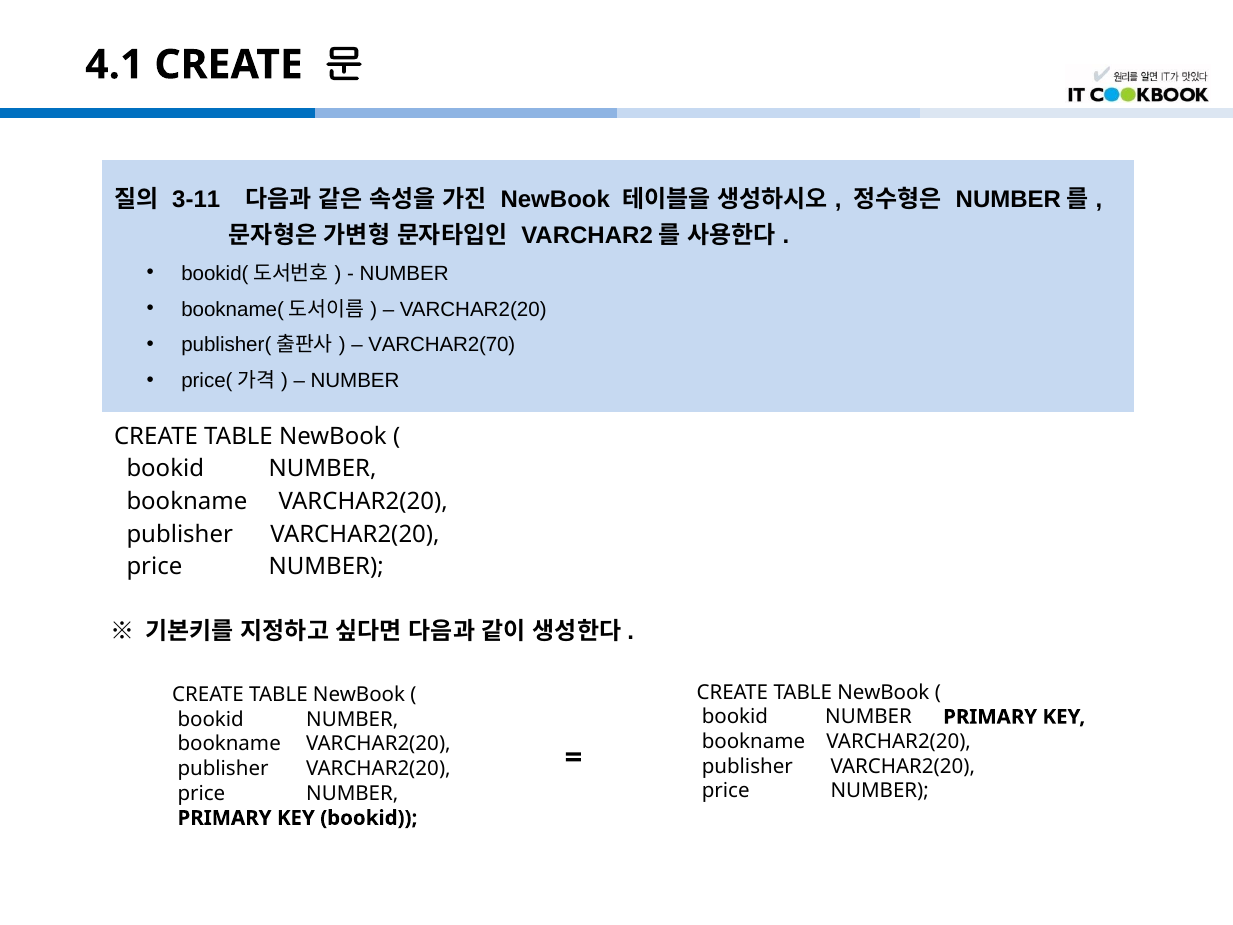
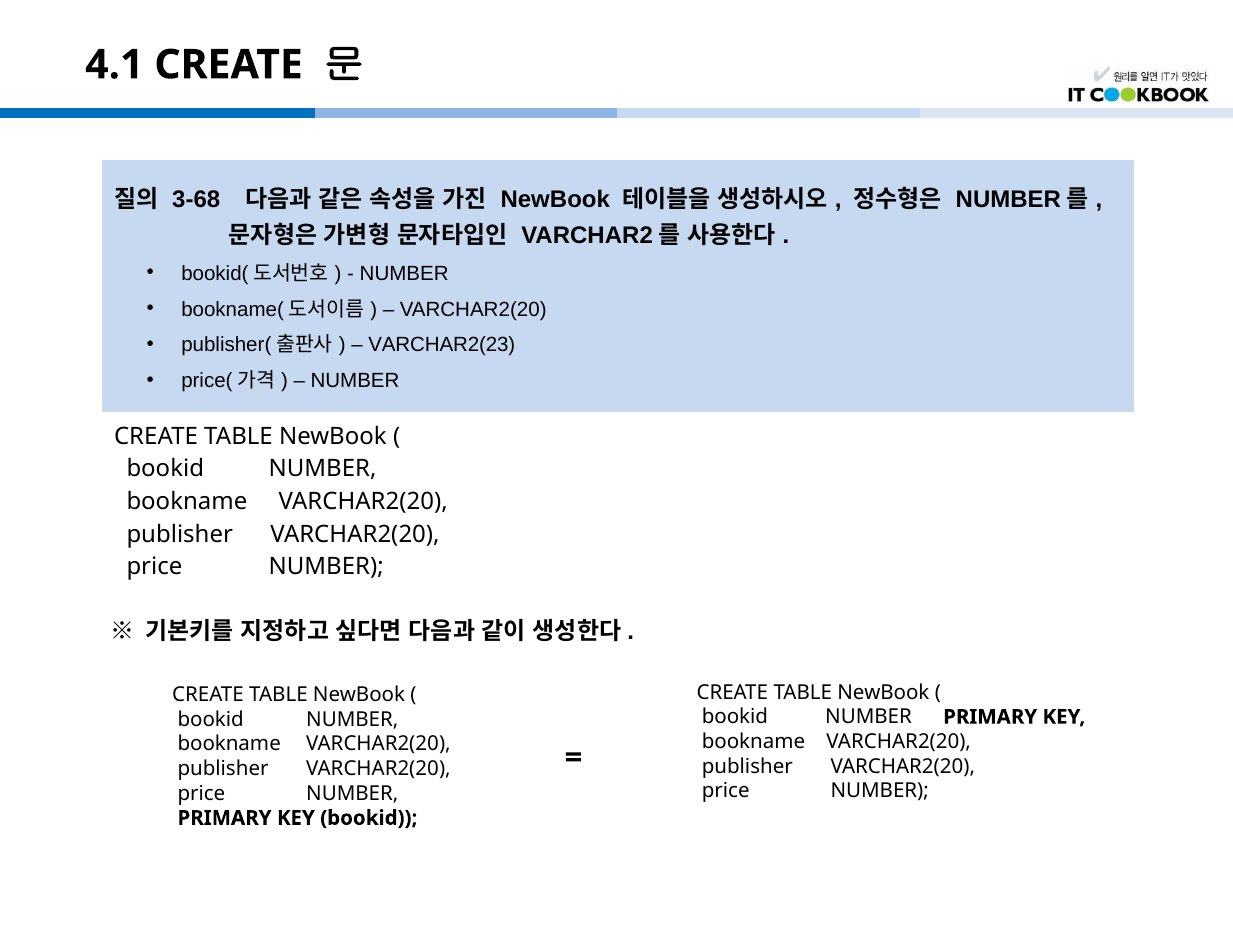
3-11: 3-11 -> 3-68
VARCHAR2(70: VARCHAR2(70 -> VARCHAR2(23
